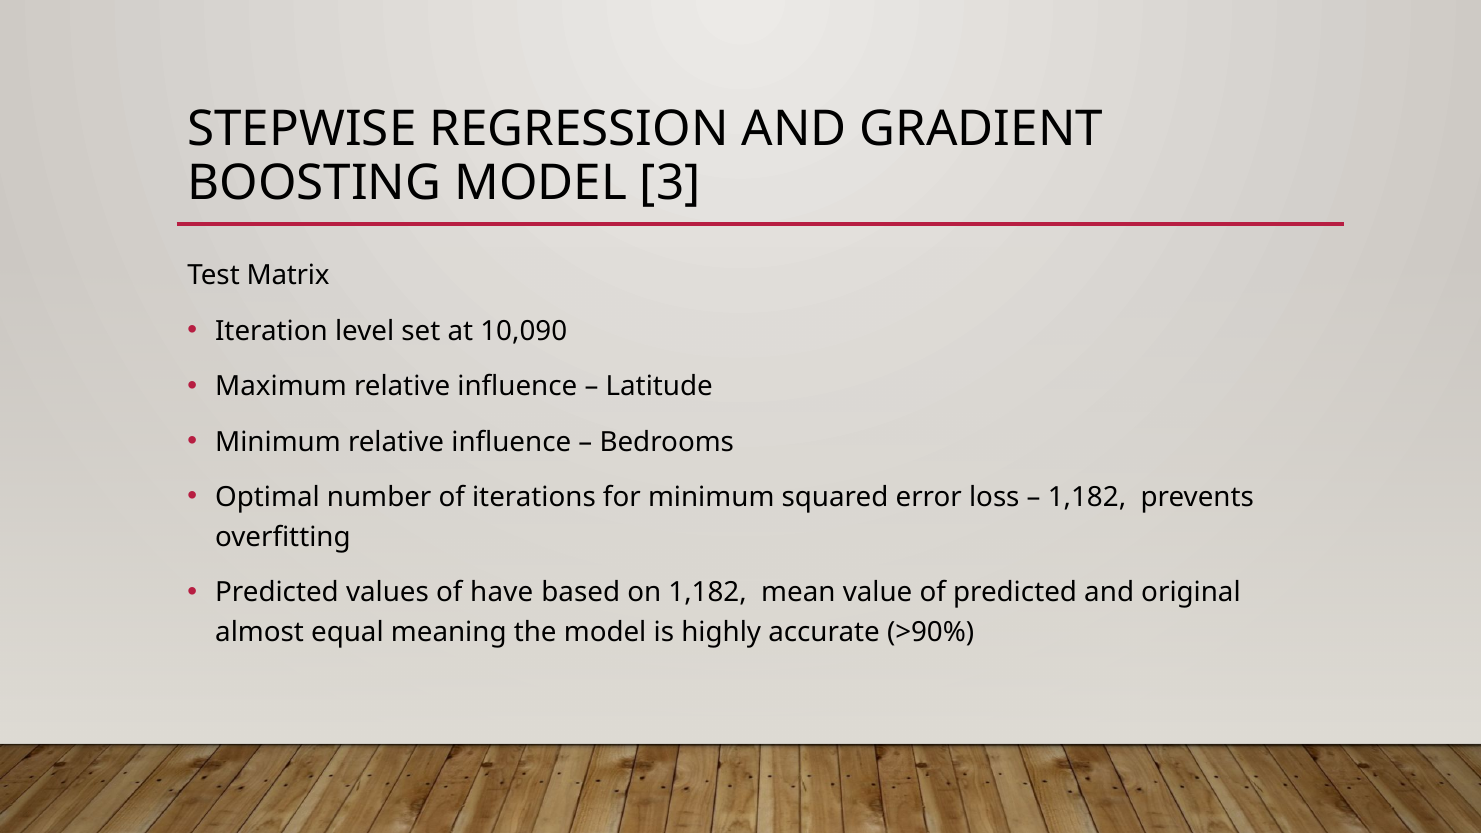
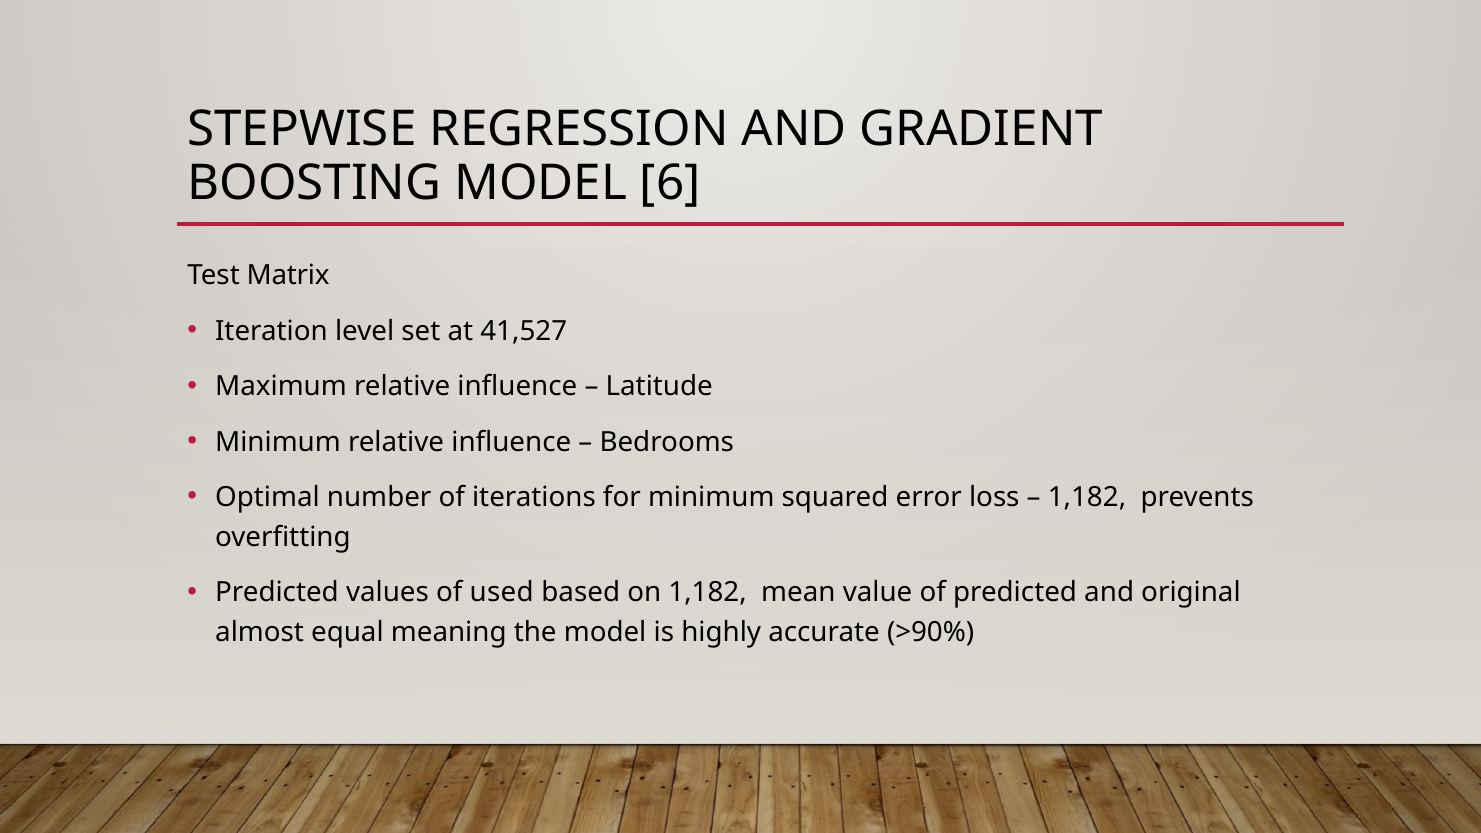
3: 3 -> 6
10,090: 10,090 -> 41,527
have: have -> used
